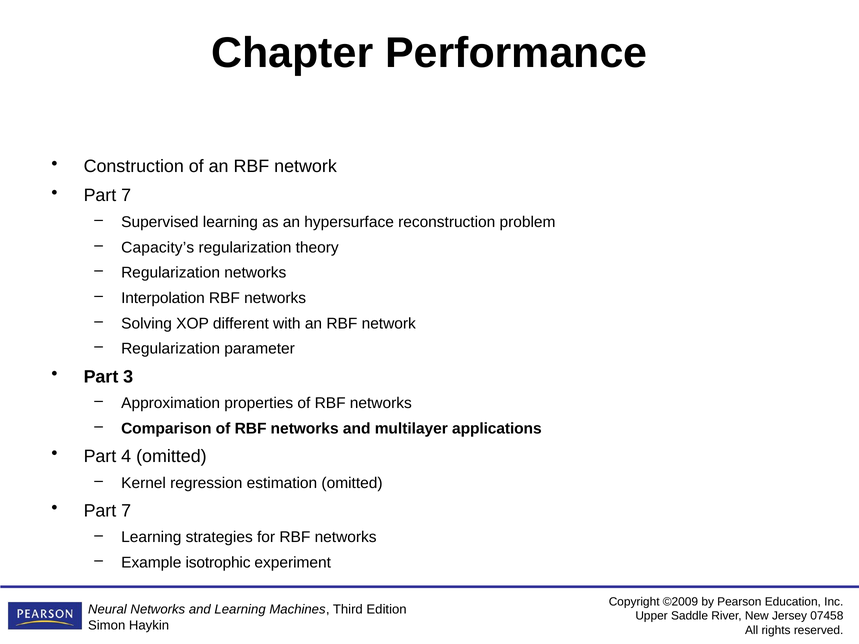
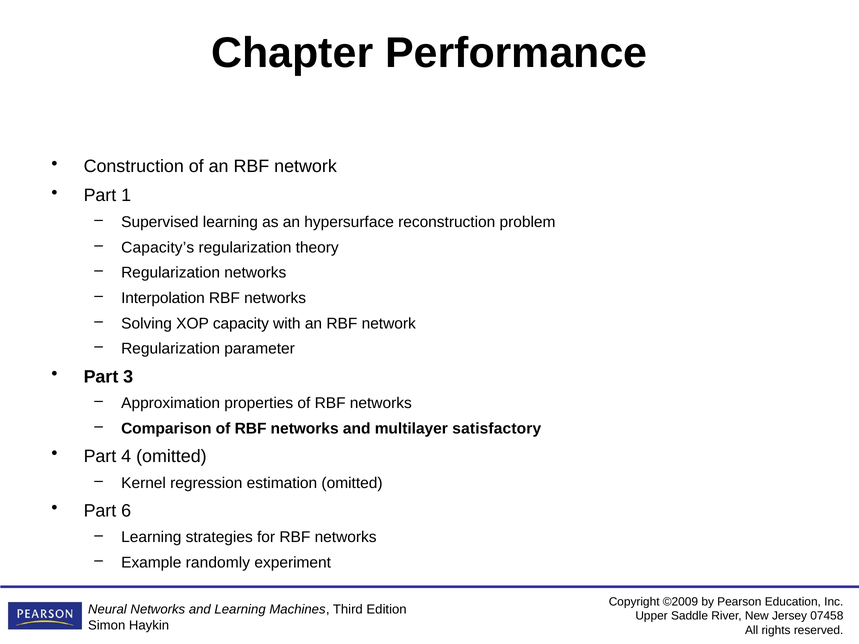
7 at (126, 196): 7 -> 1
different: different -> capacity
applications: applications -> satisfactory
7 at (126, 511): 7 -> 6
isotrophic: isotrophic -> randomly
